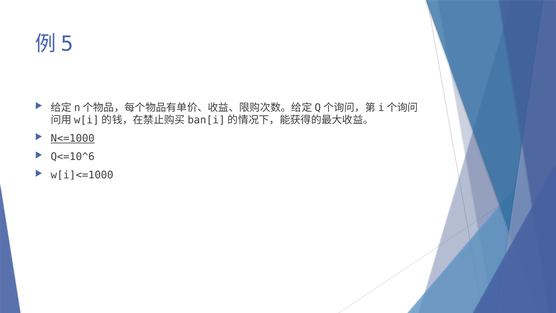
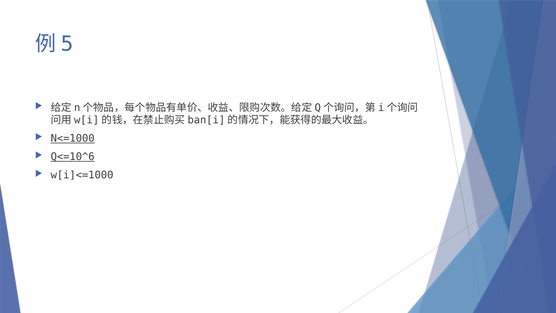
Q<=10^6 underline: none -> present
